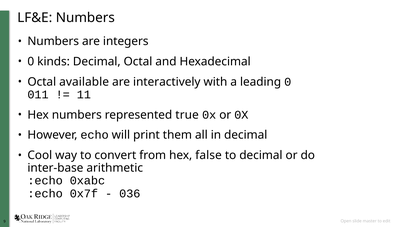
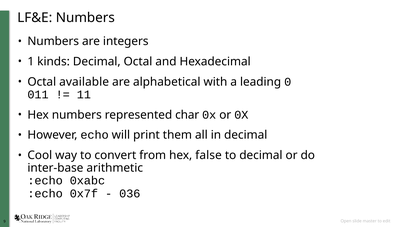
0 at (31, 62): 0 -> 1
interactively: interactively -> alphabetical
true: true -> char
